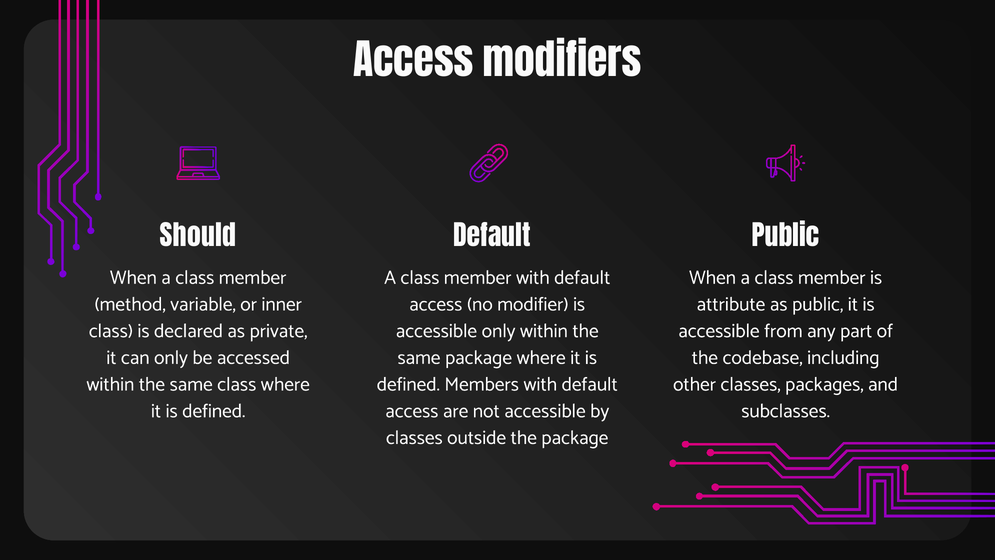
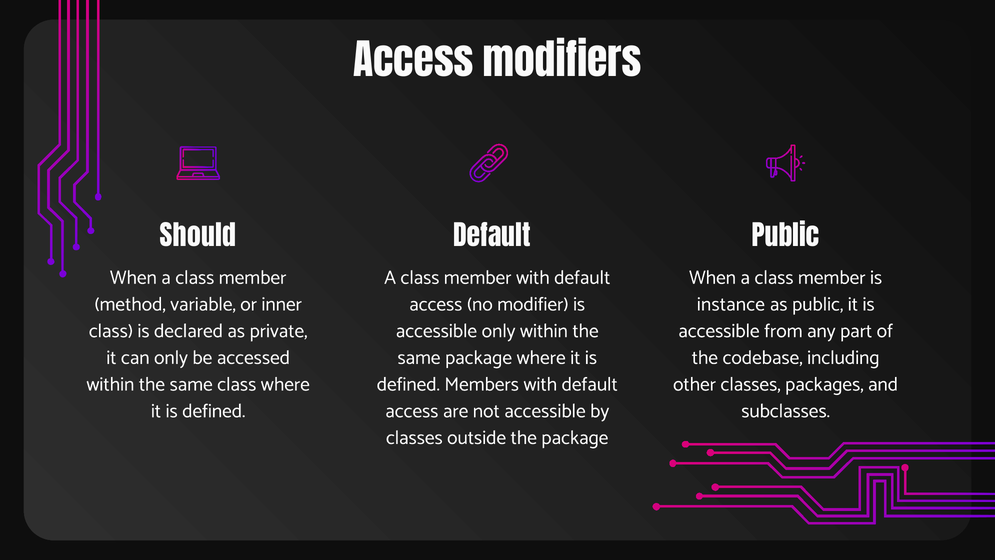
attribute: attribute -> instance
